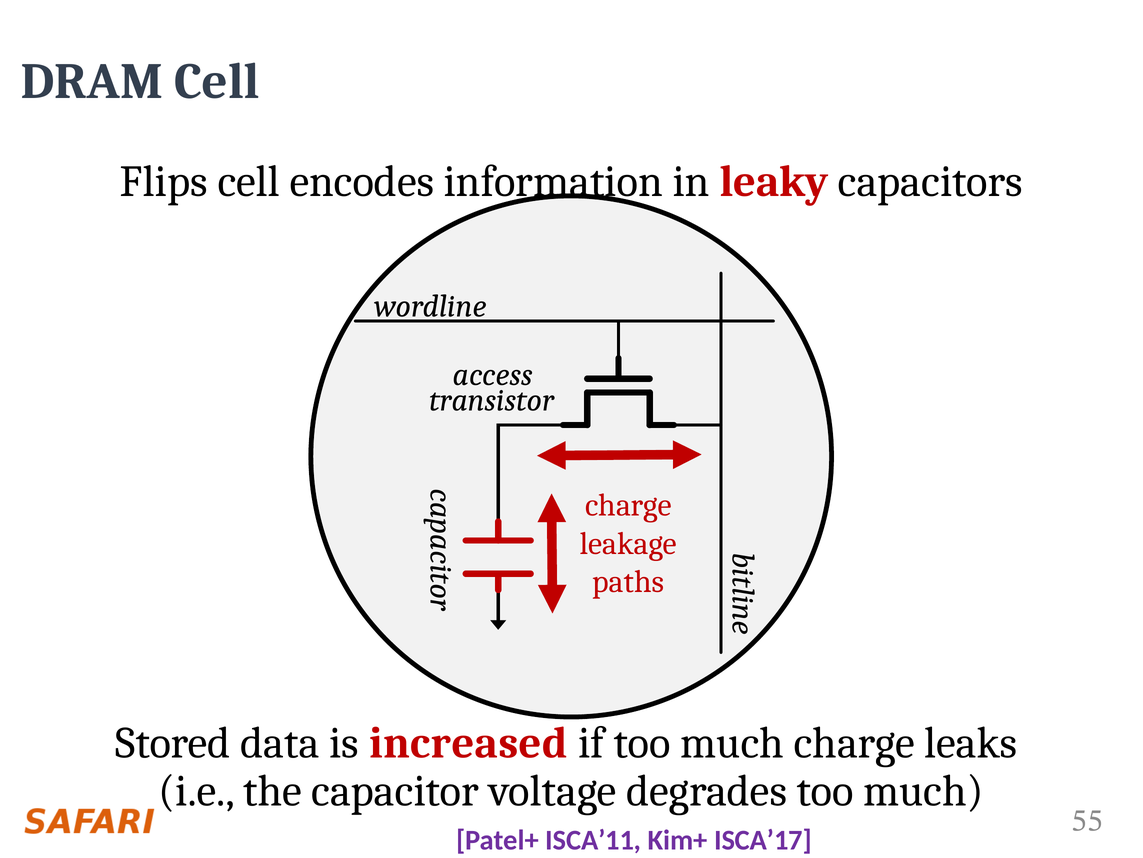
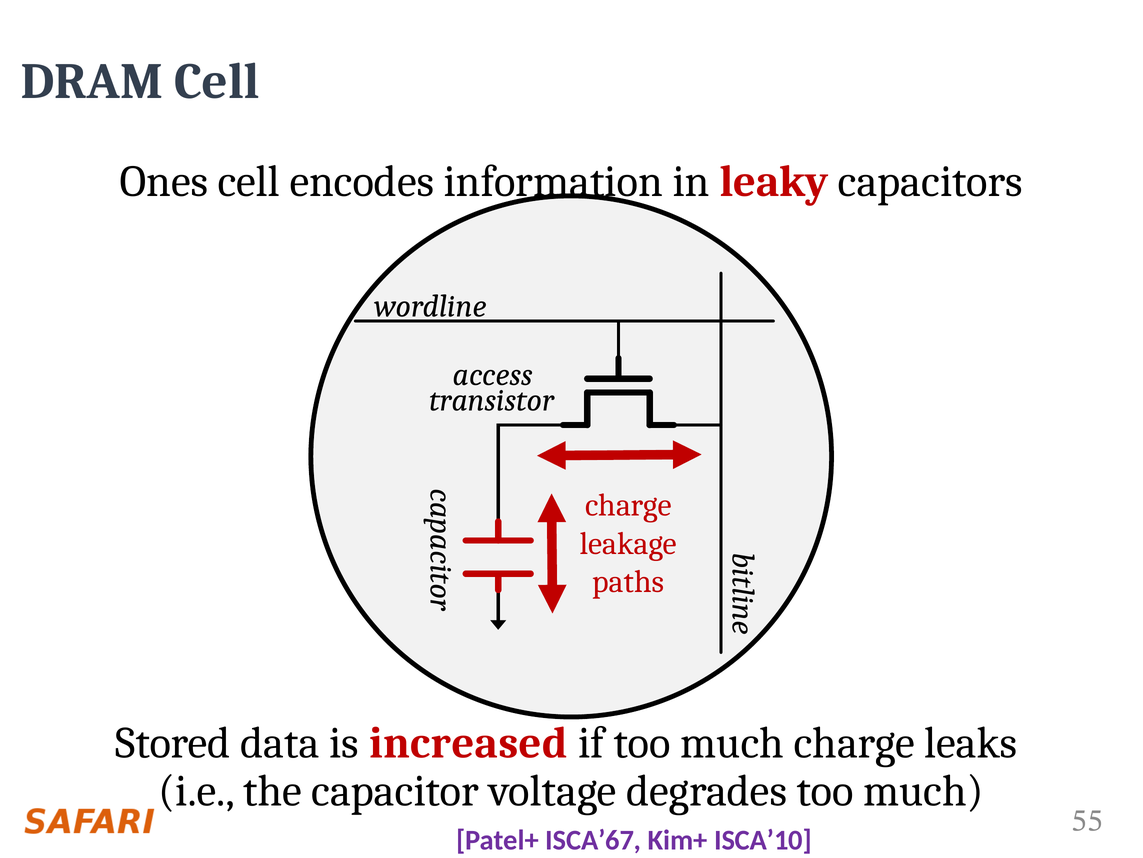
Flips: Flips -> Ones
ISCA’11: ISCA’11 -> ISCA’67
ISCA’17: ISCA’17 -> ISCA’10
